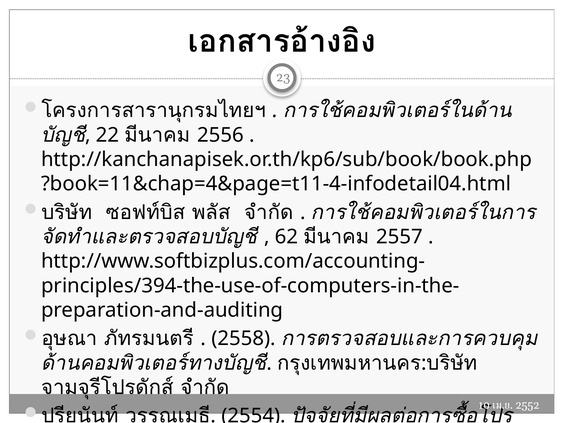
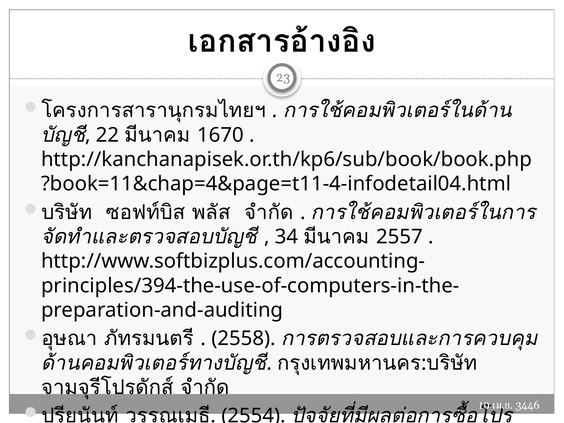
2556: 2556 -> 1670
62: 62 -> 34
2552: 2552 -> 3446
